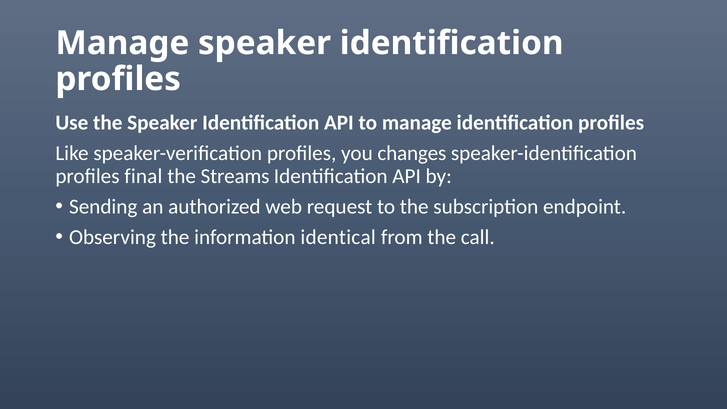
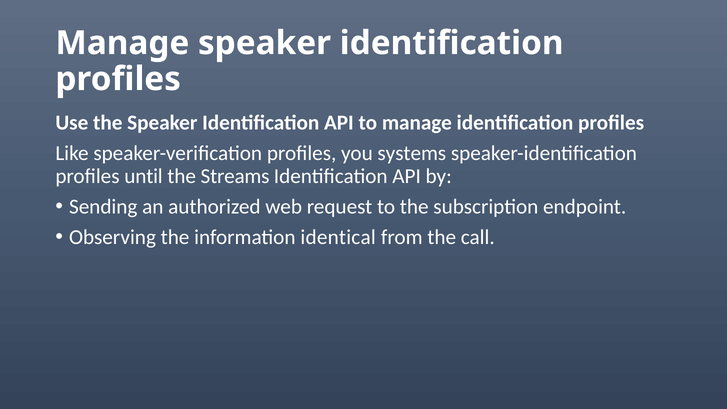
changes: changes -> systems
final: final -> until
